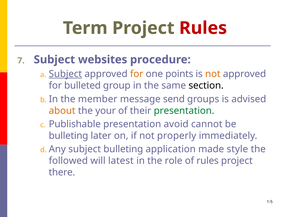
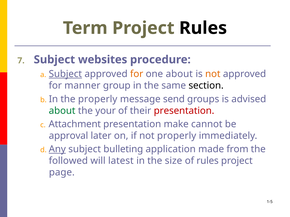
Rules at (203, 28) colour: red -> black
one points: points -> about
bulleted: bulleted -> manner
the member: member -> properly
about at (62, 111) colour: orange -> green
presentation at (184, 111) colour: green -> red
Publishable: Publishable -> Attachment
avoid: avoid -> make
bulleting at (68, 136): bulleting -> approval
Any underline: none -> present
style: style -> from
role: role -> size
there: there -> page
